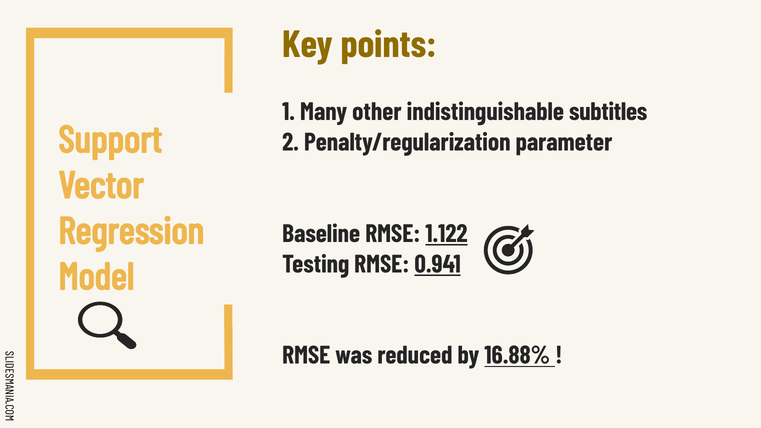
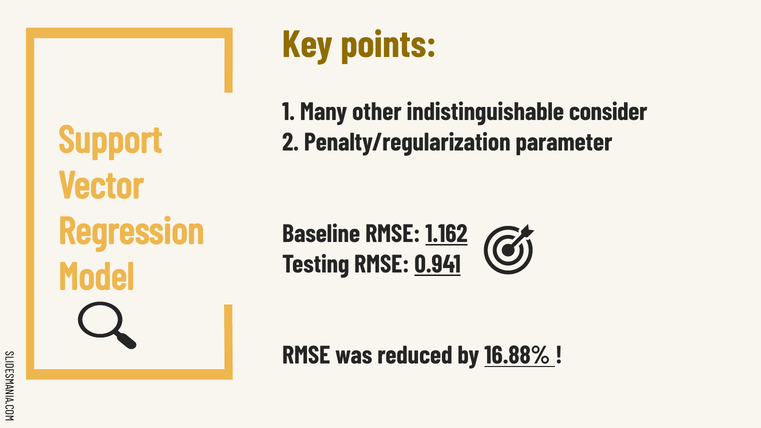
subtitles: subtitles -> consider
1.122: 1.122 -> 1.162
